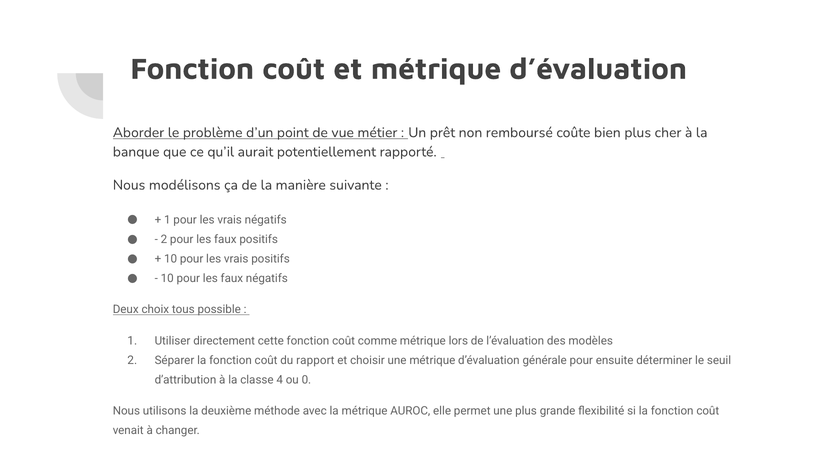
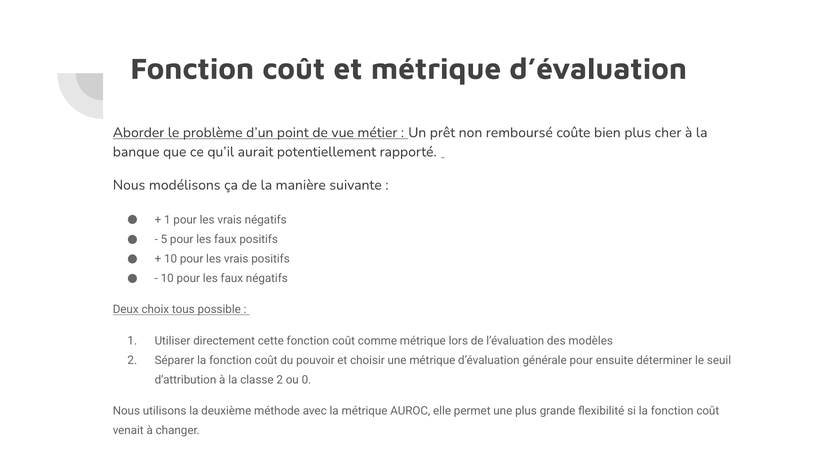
2 at (164, 239): 2 -> 5
rapport: rapport -> pouvoir
classe 4: 4 -> 2
